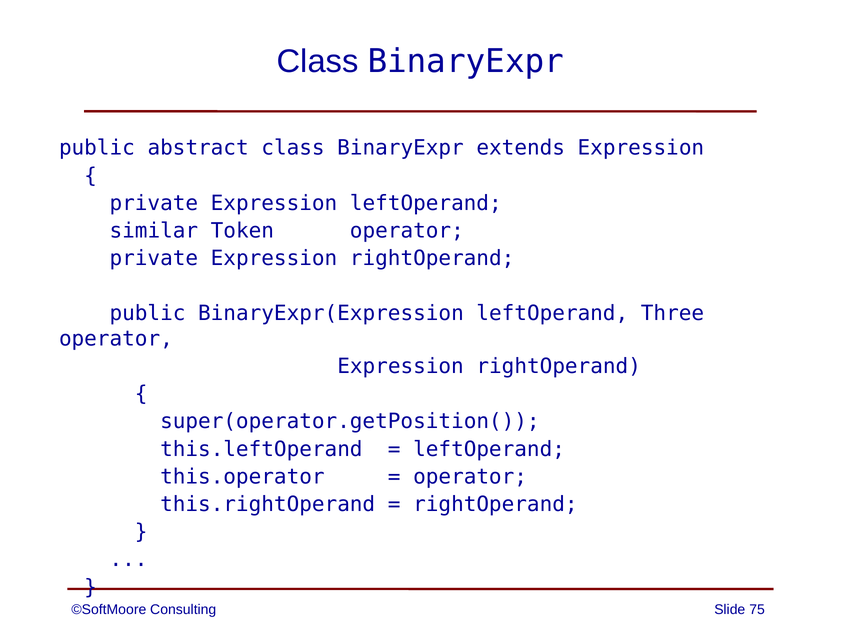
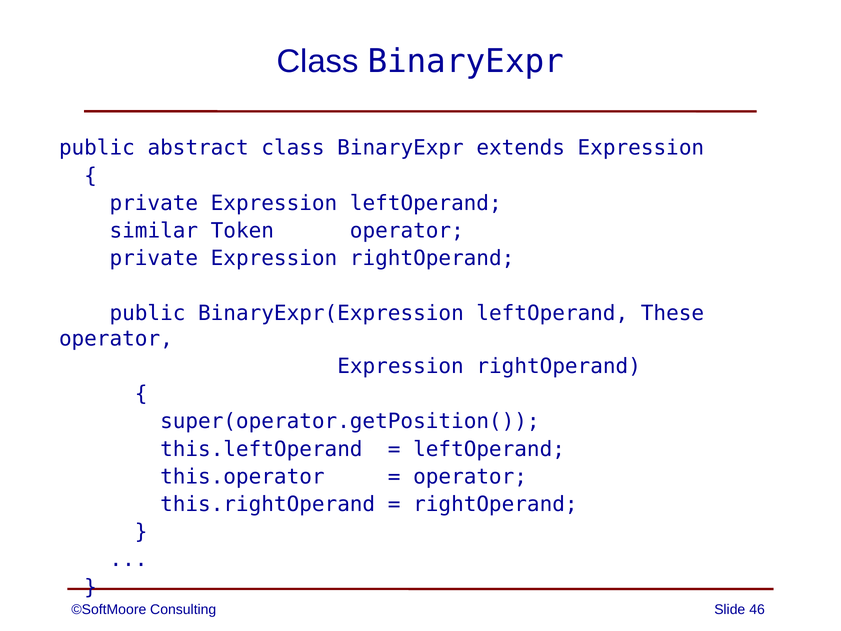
Three: Three -> These
75: 75 -> 46
